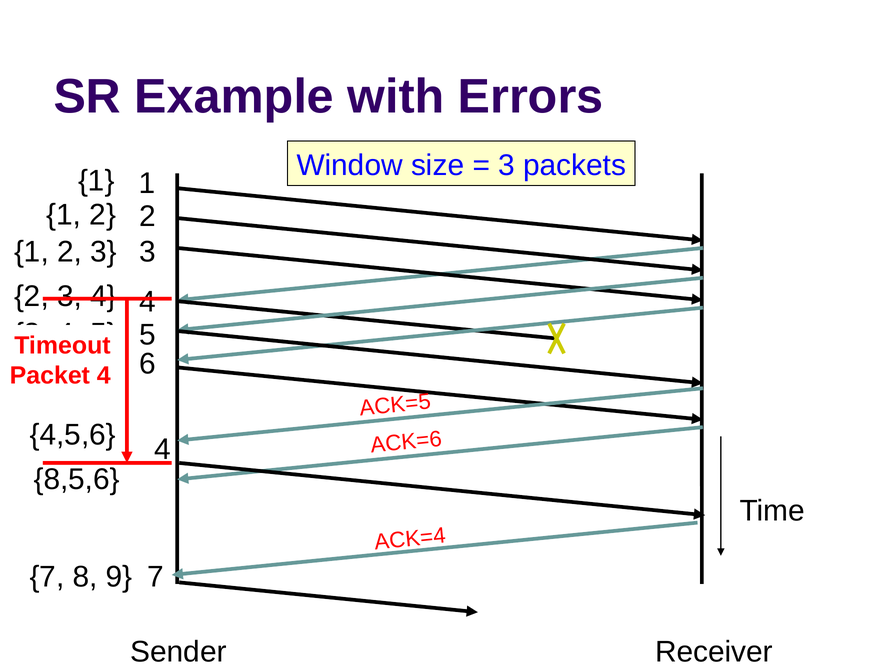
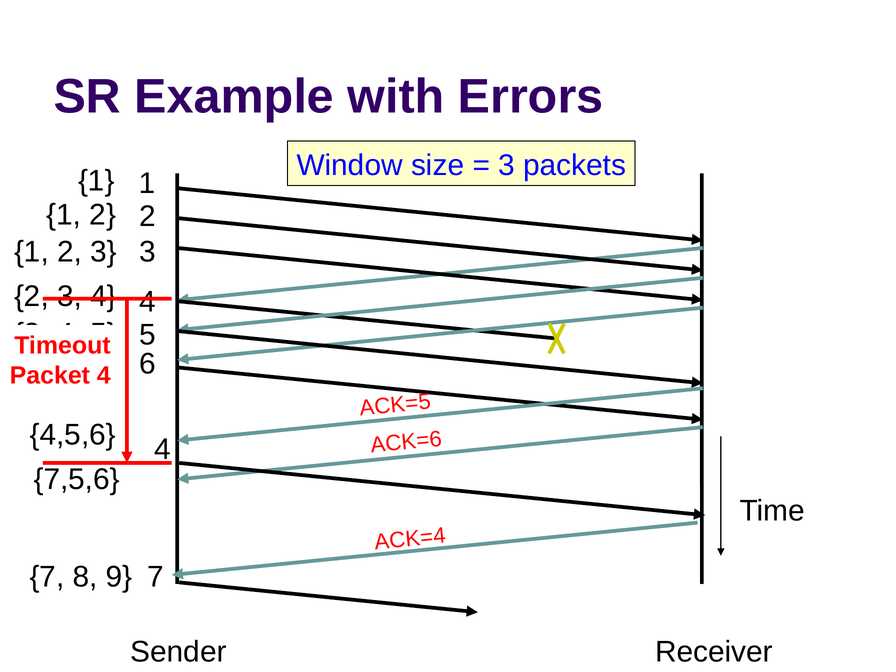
8,5,6: 8,5,6 -> 7,5,6
